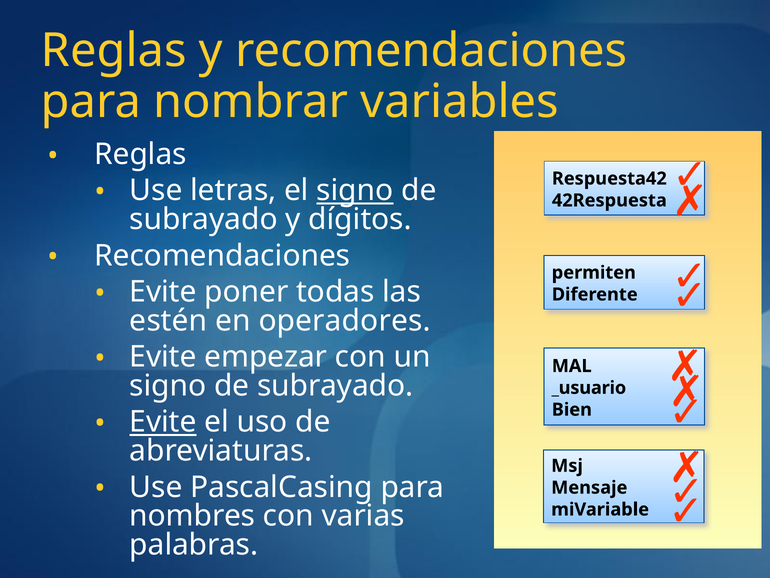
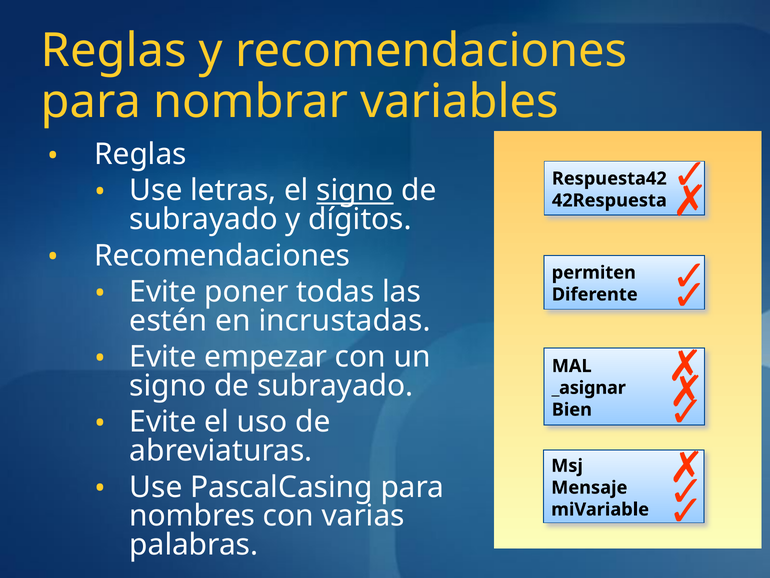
operadores: operadores -> incrustadas
_usuario: _usuario -> _asignar
Evite at (163, 422) underline: present -> none
